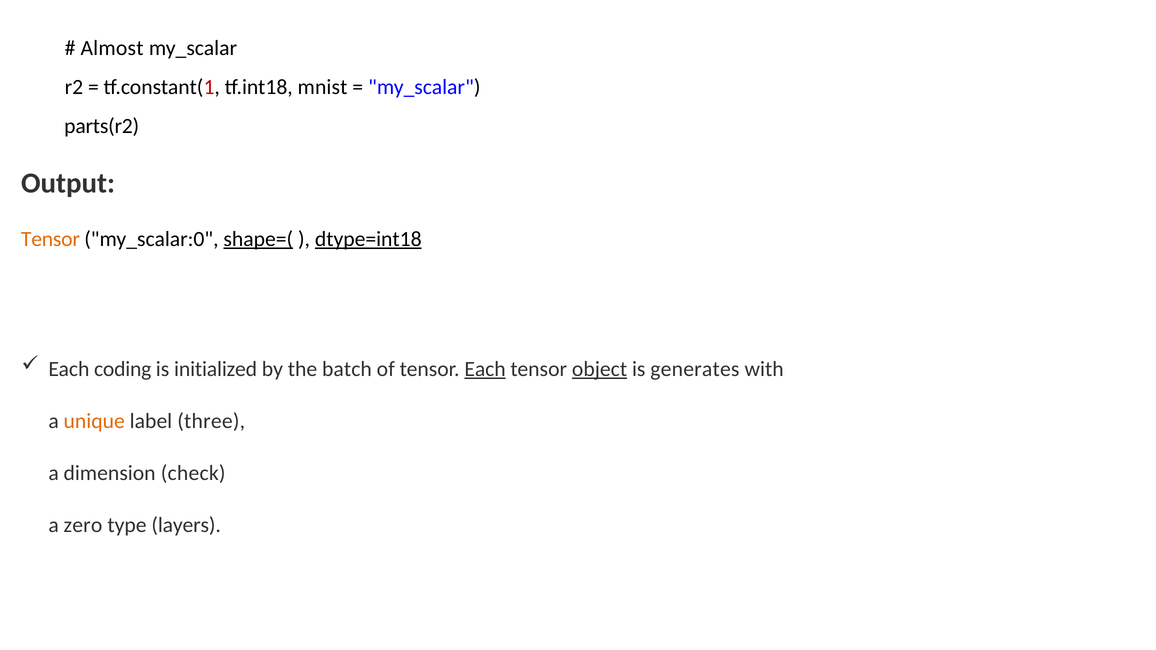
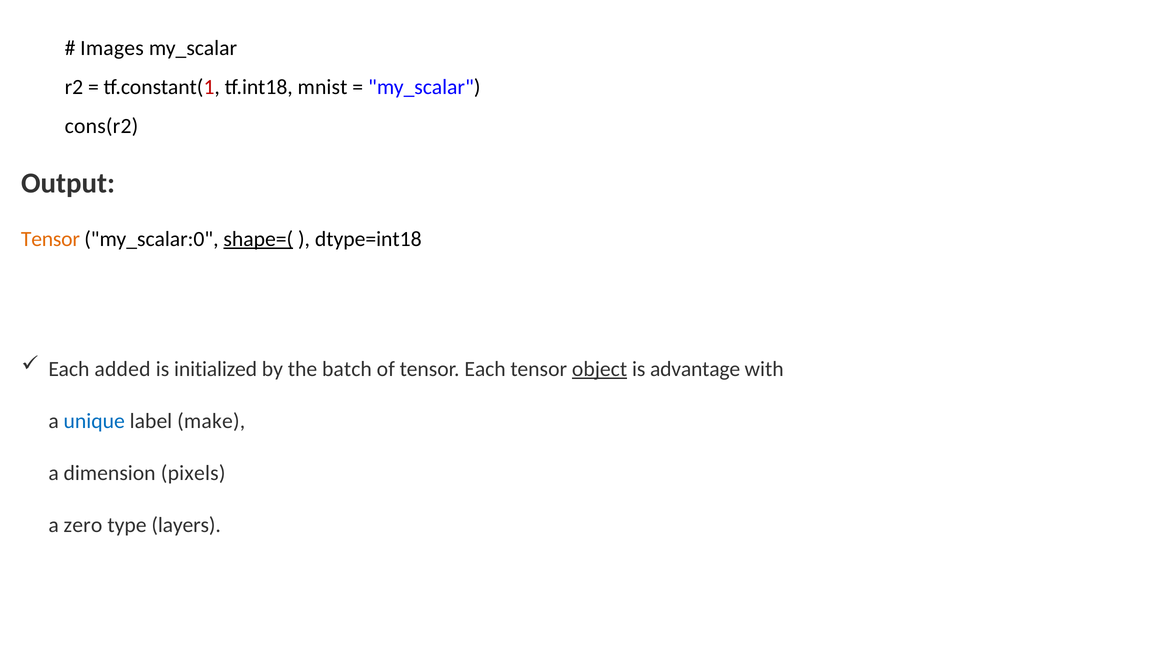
Almost: Almost -> Images
parts(r2: parts(r2 -> cons(r2
dtype=int18 underline: present -> none
coding: coding -> added
Each at (485, 369) underline: present -> none
generates: generates -> advantage
unique colour: orange -> blue
three: three -> make
check: check -> pixels
